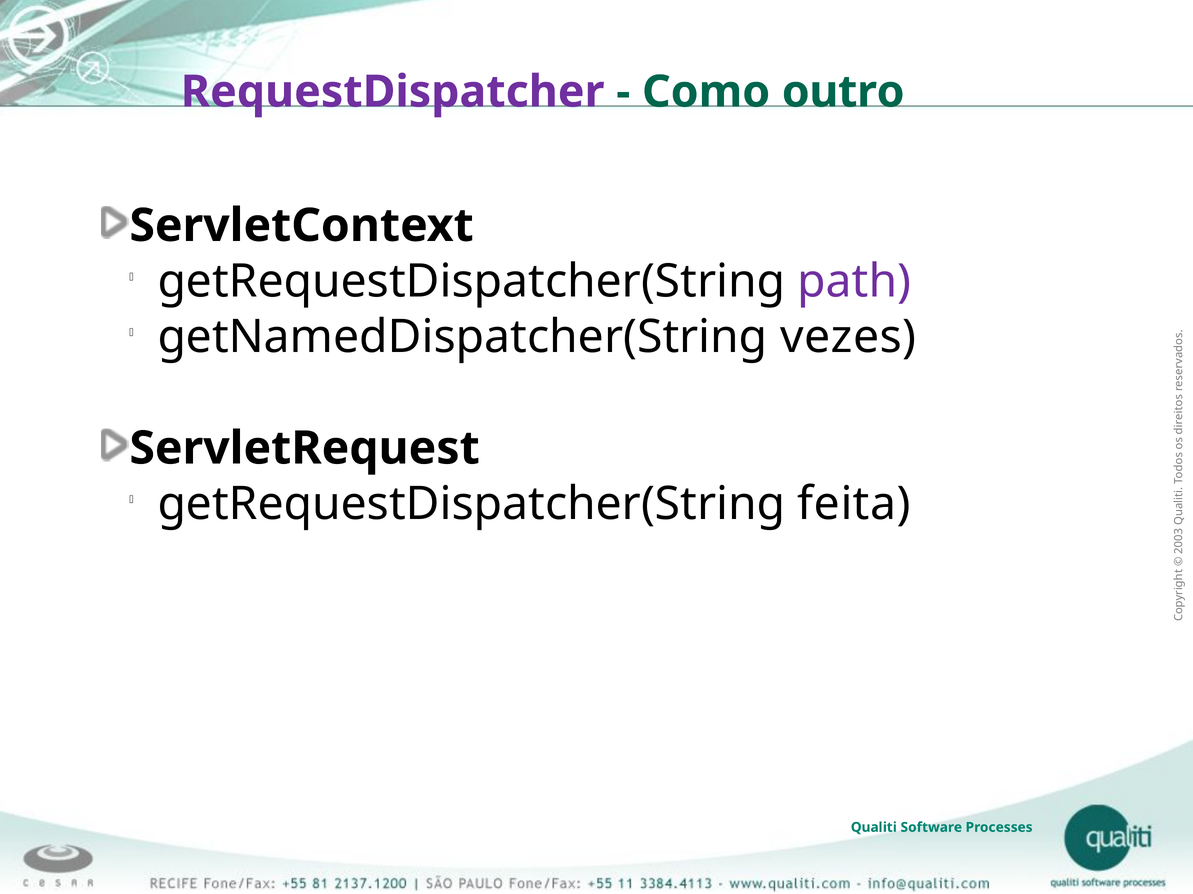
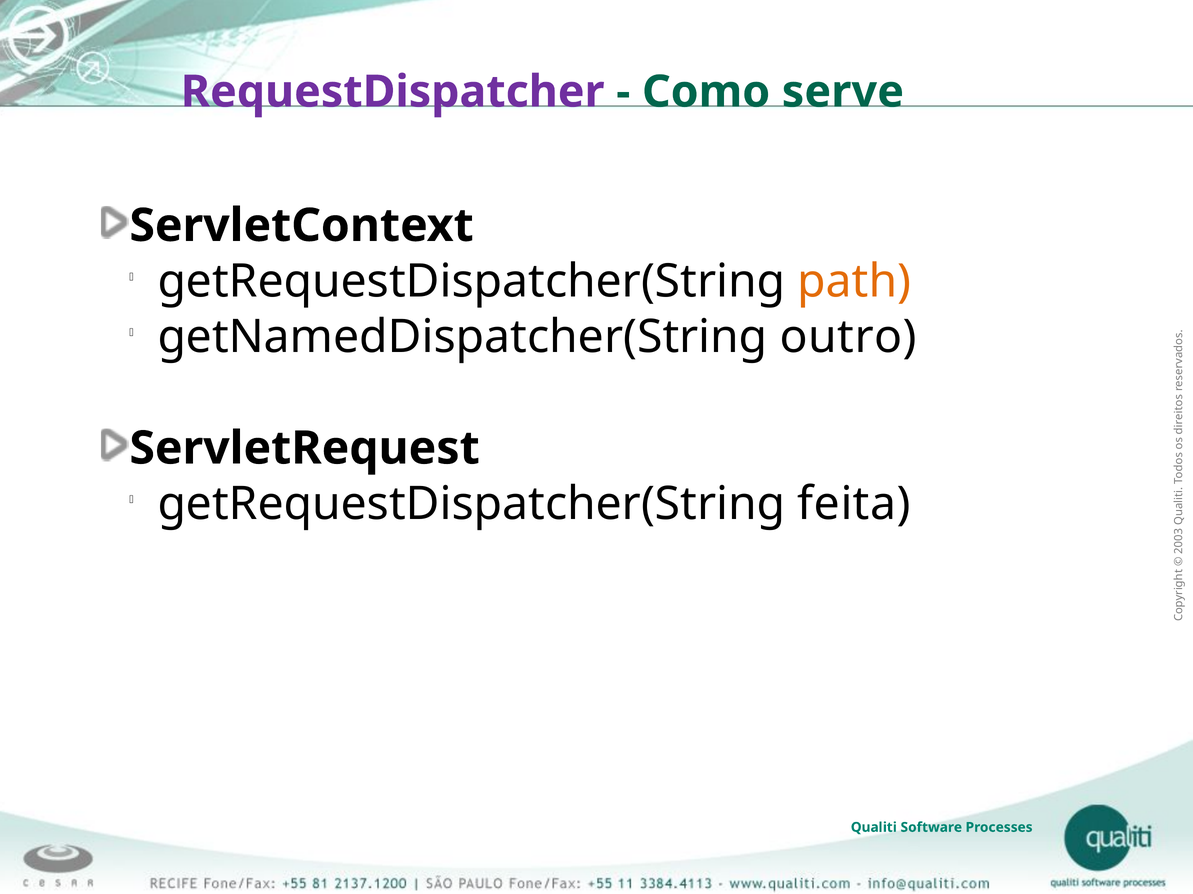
outro: outro -> serve
path colour: purple -> orange
vezes: vezes -> outro
